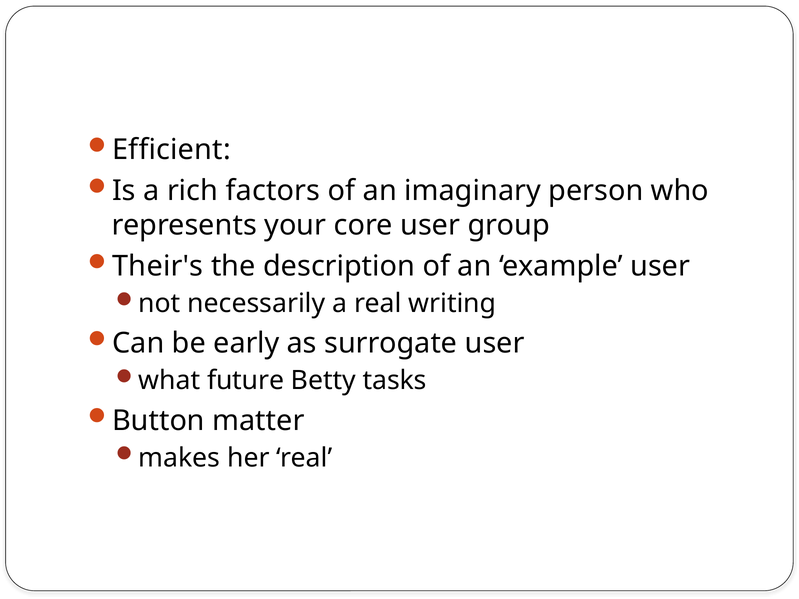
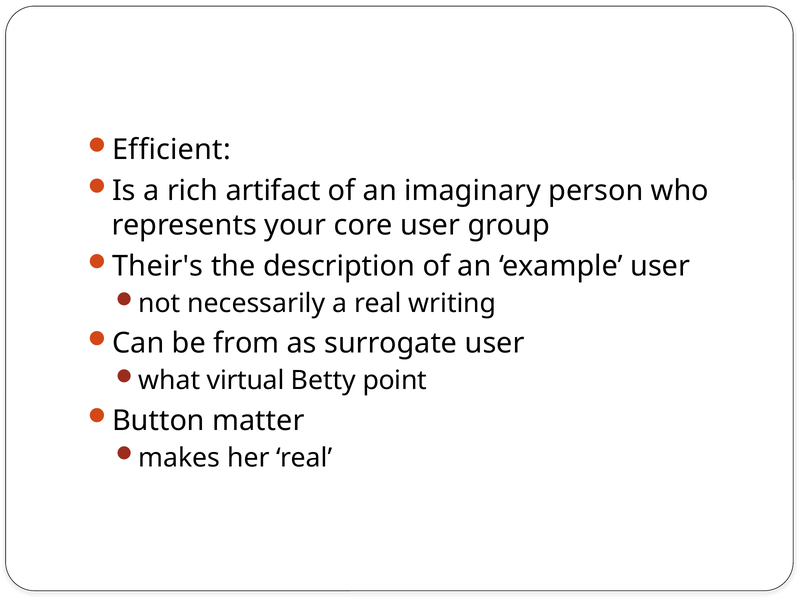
factors: factors -> artifact
early: early -> from
future: future -> virtual
tasks: tasks -> point
